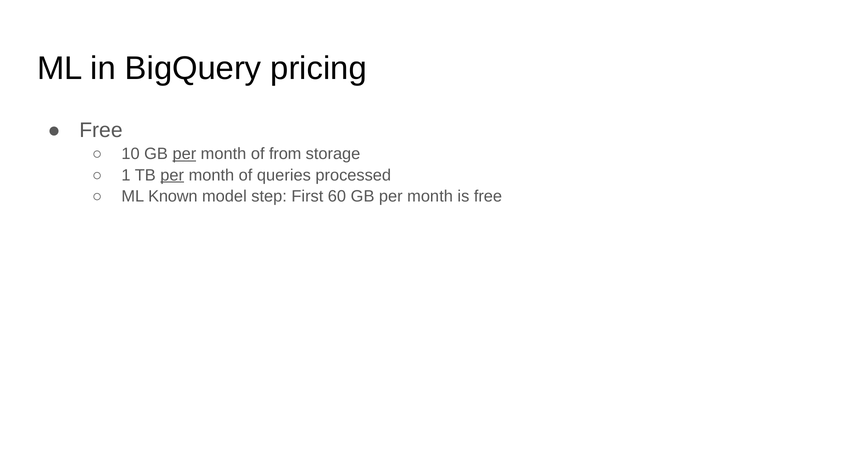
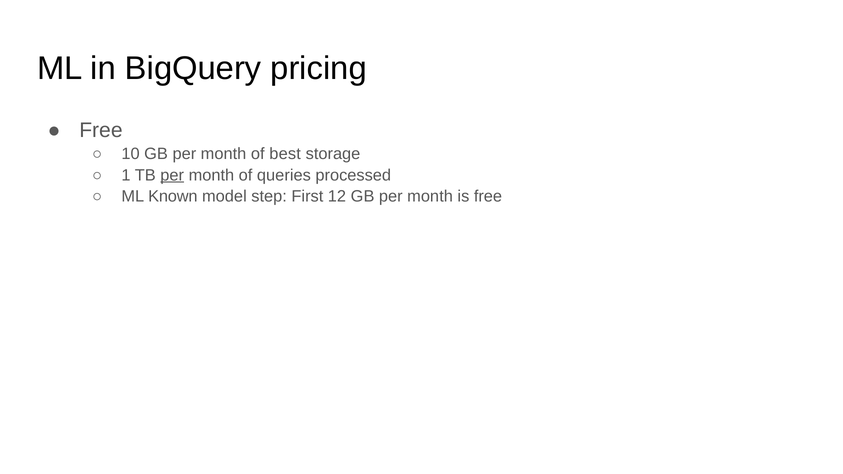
per at (184, 154) underline: present -> none
from: from -> best
60: 60 -> 12
